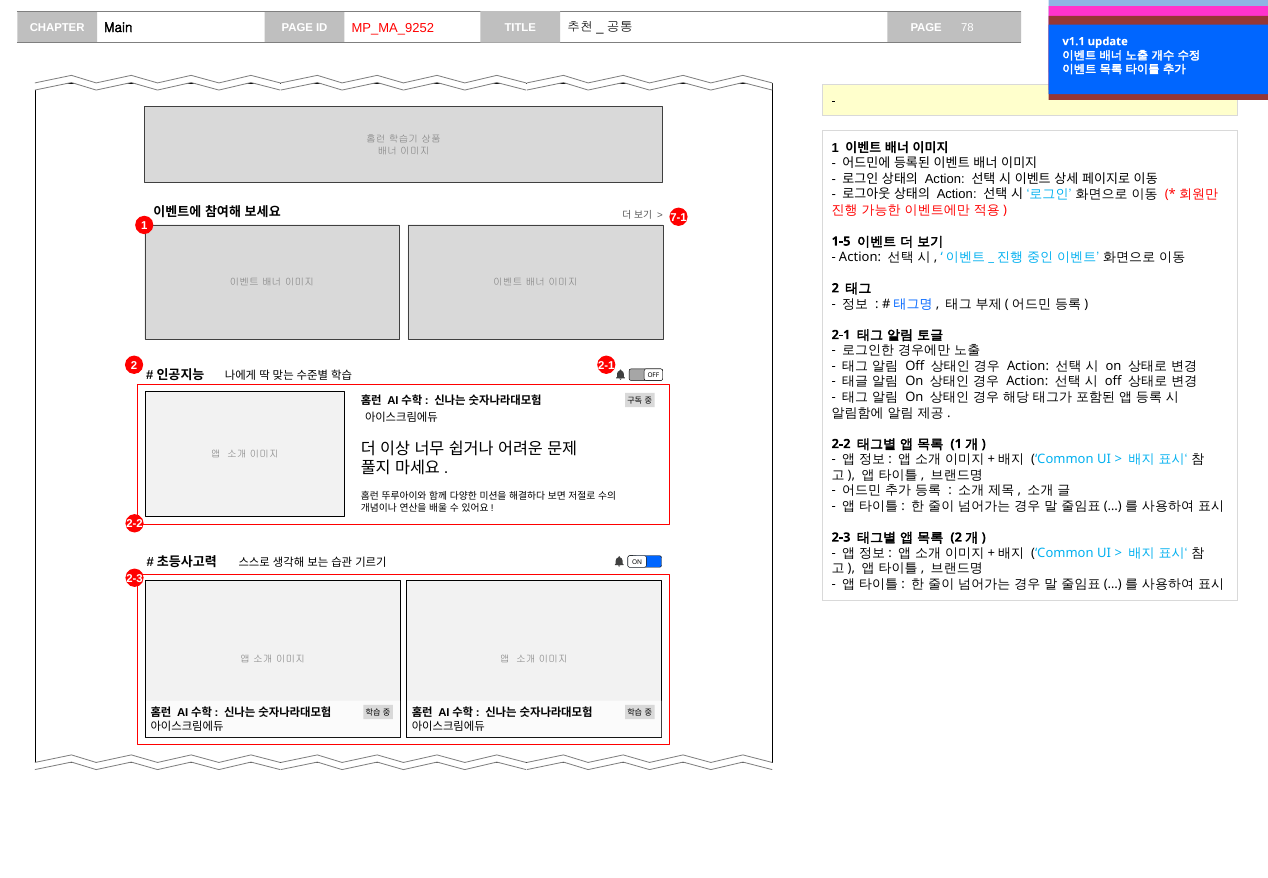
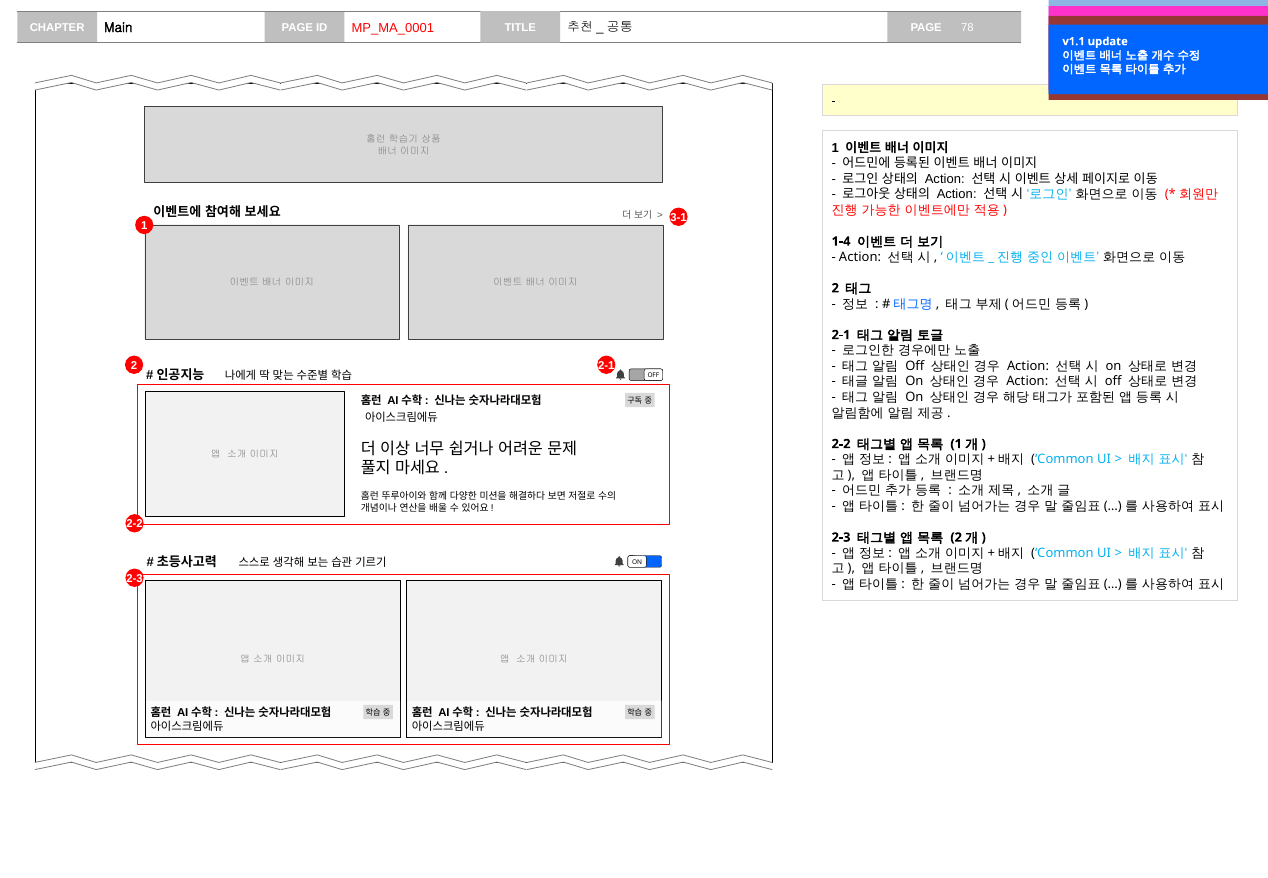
MP_MA_9252: MP_MA_9252 -> MP_MA_0001
7-1: 7-1 -> 3-1
1-5: 1-5 -> 1-4
